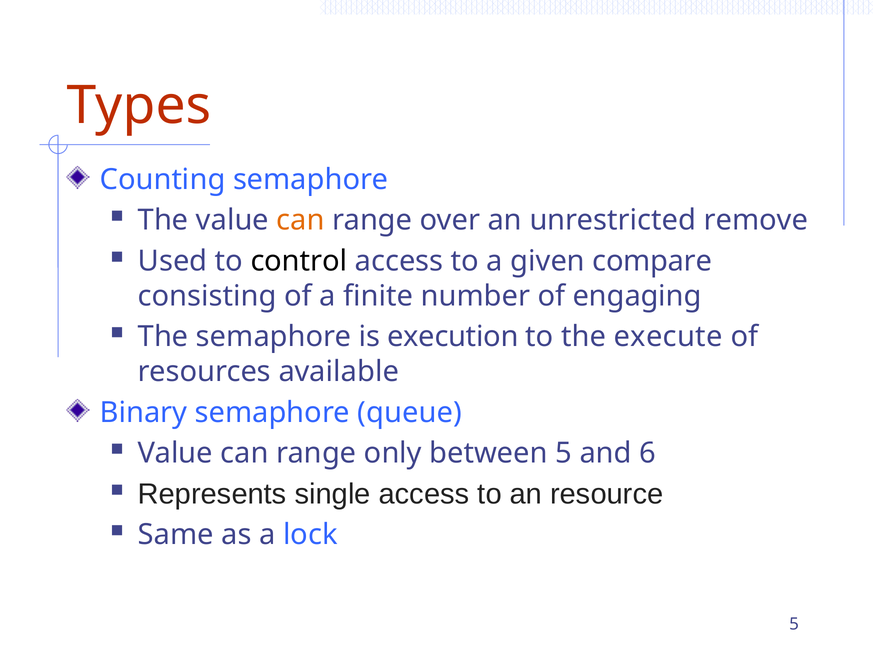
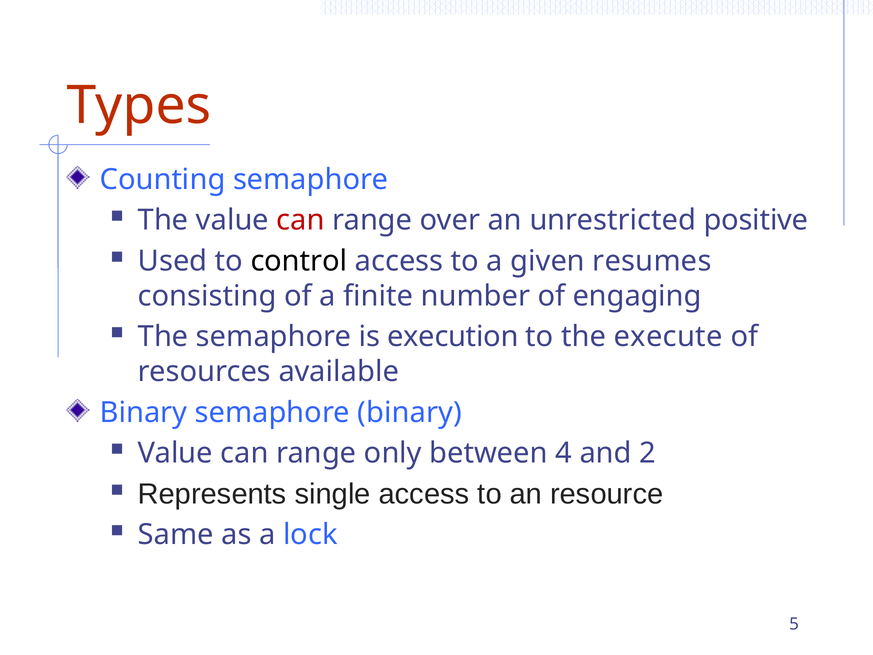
can at (301, 220) colour: orange -> red
remove: remove -> positive
compare: compare -> resumes
semaphore queue: queue -> binary
between 5: 5 -> 4
6: 6 -> 2
